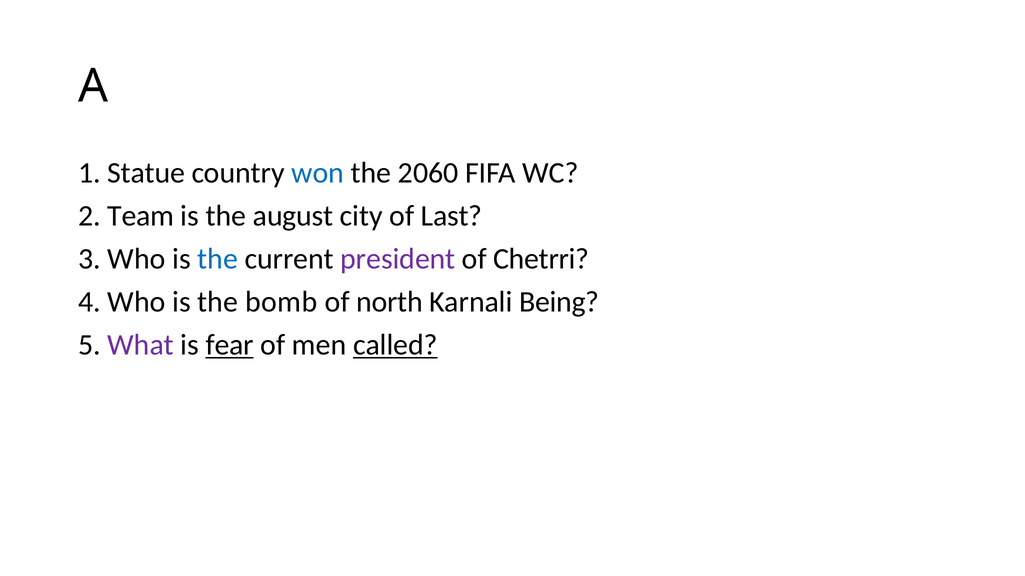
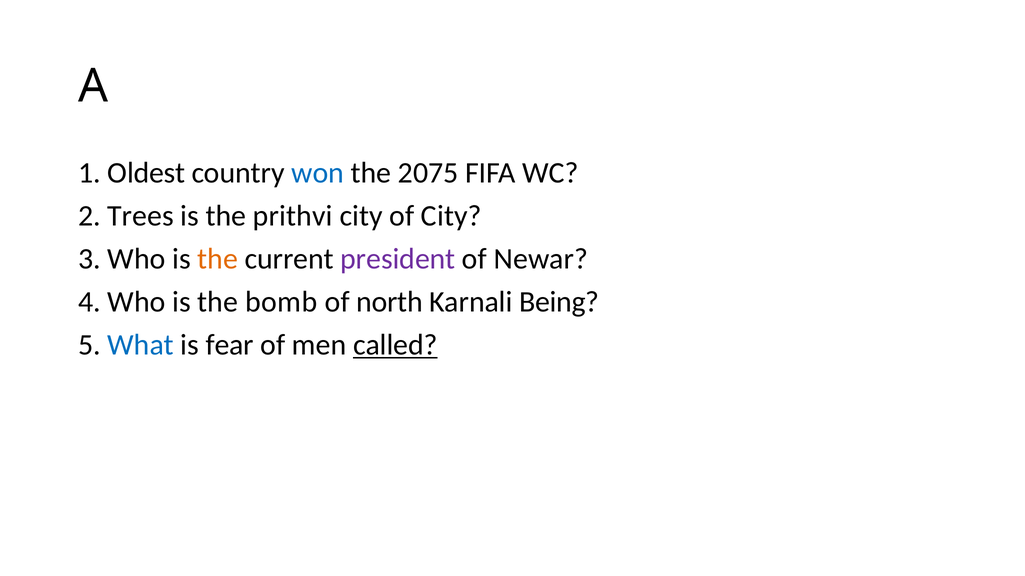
Statue: Statue -> Oldest
2060: 2060 -> 2075
Team: Team -> Trees
august: august -> prithvi
of Last: Last -> City
the at (218, 259) colour: blue -> orange
Chetrri: Chetrri -> Newar
What colour: purple -> blue
fear underline: present -> none
